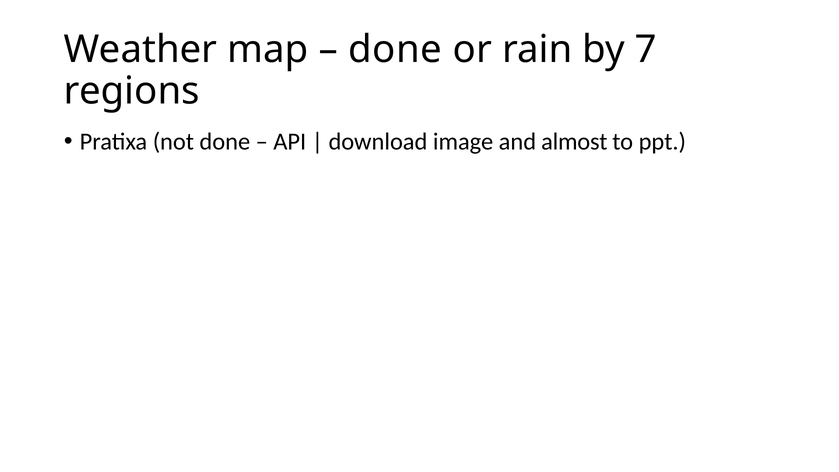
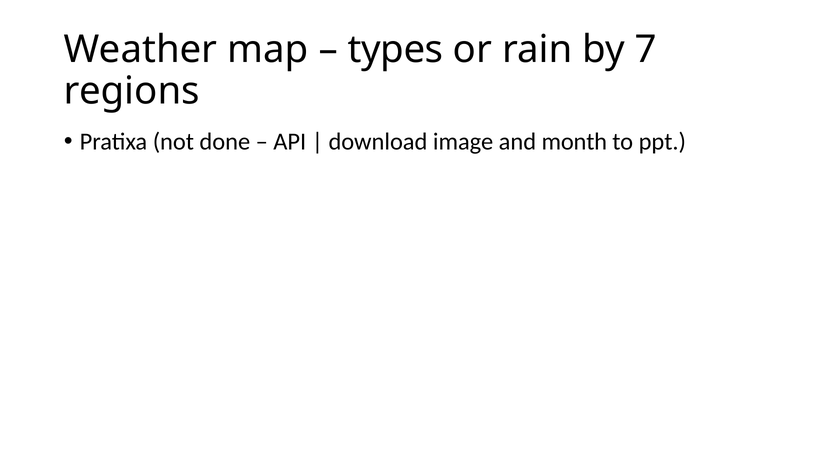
done at (395, 50): done -> types
almost: almost -> month
